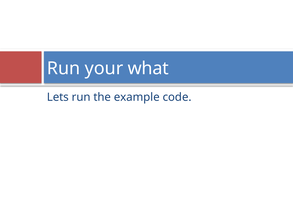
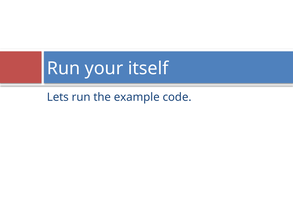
what: what -> itself
